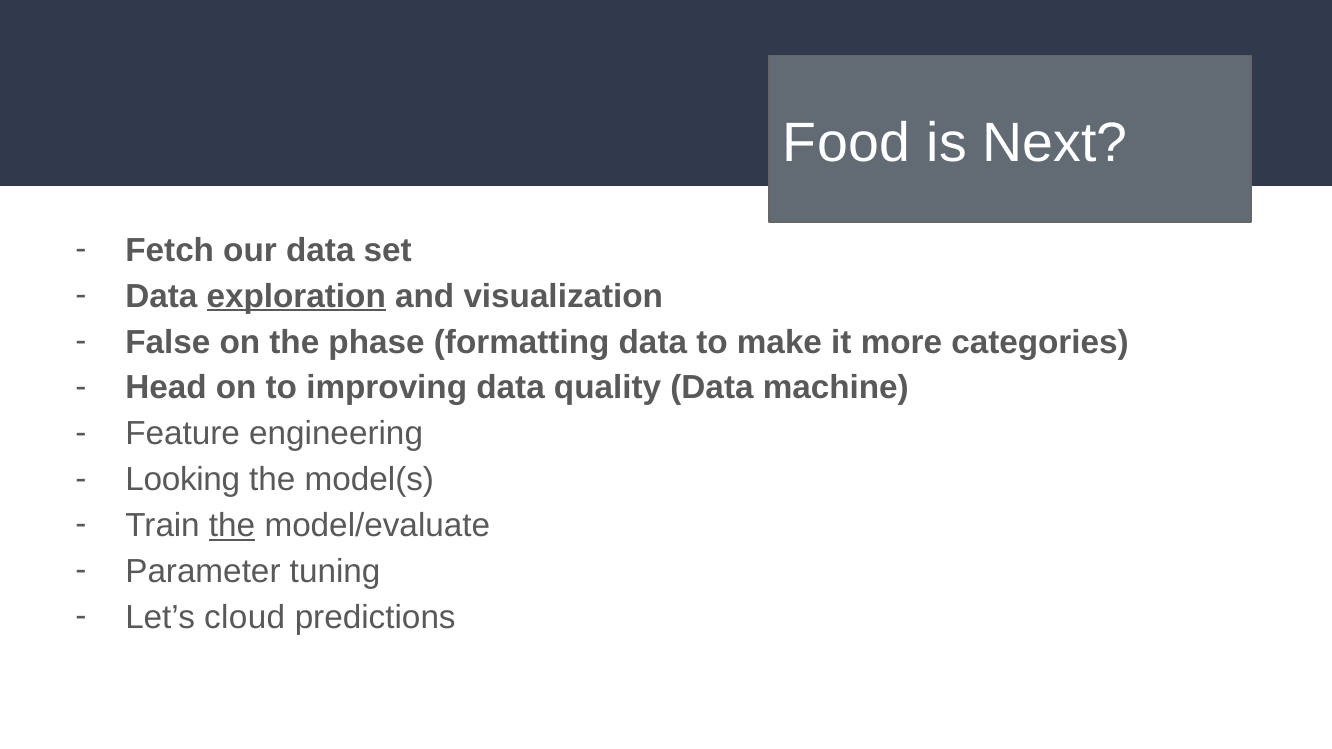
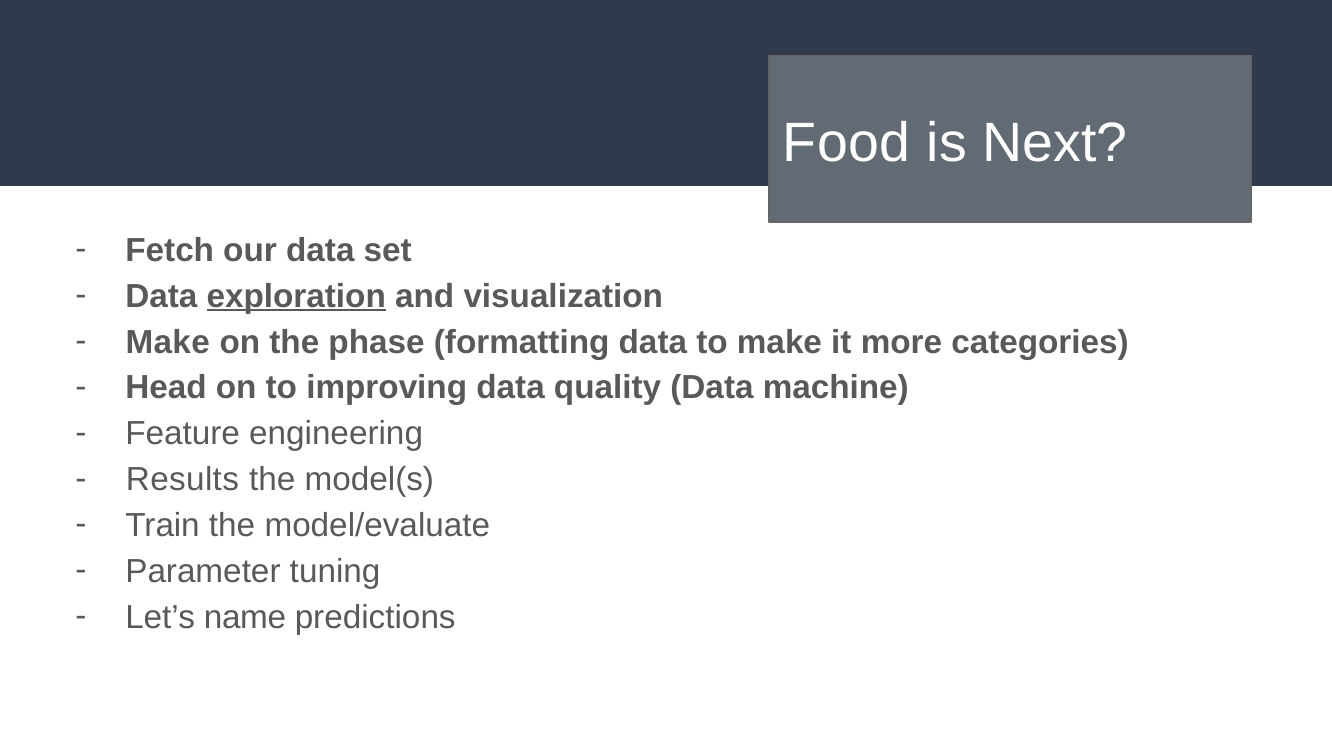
False at (168, 342): False -> Make
Looking: Looking -> Results
the at (232, 526) underline: present -> none
cloud: cloud -> name
